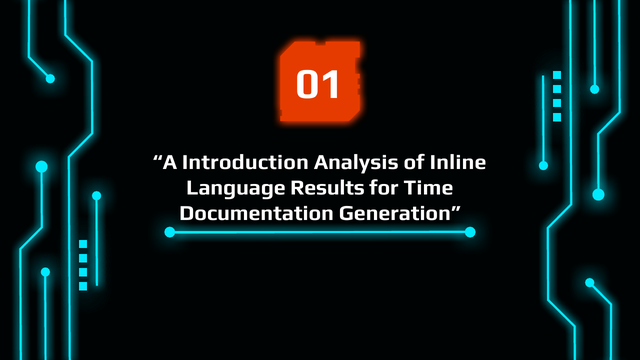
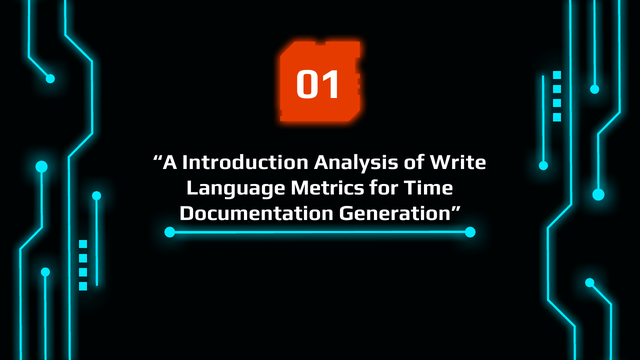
Inline: Inline -> Write
Results: Results -> Metrics
